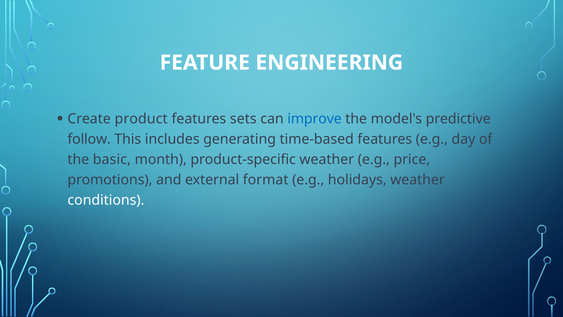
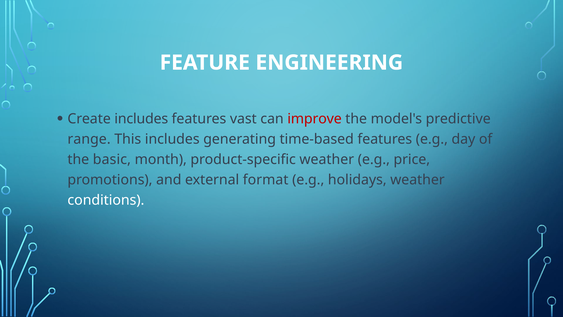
Create product: product -> includes
sets: sets -> vast
improve colour: blue -> red
follow: follow -> range
